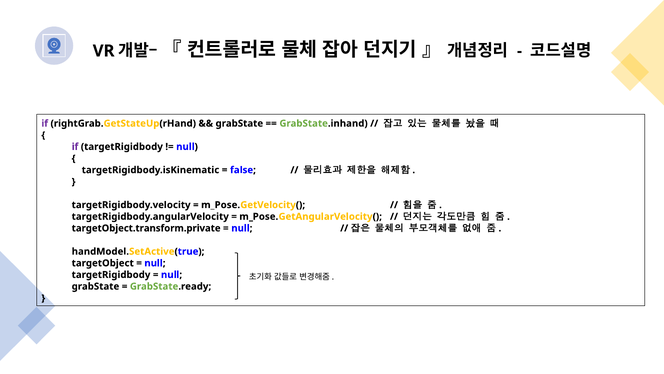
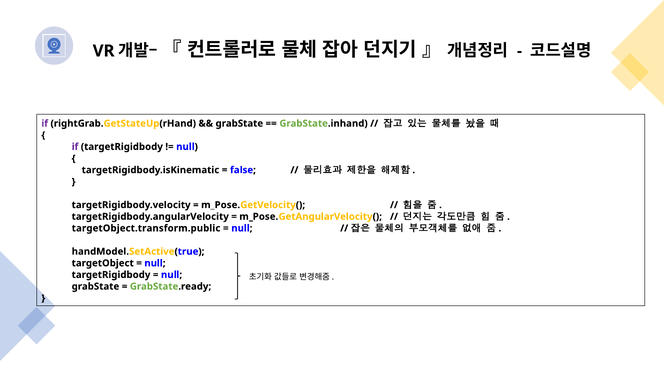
targetObject.transform.private: targetObject.transform.private -> targetObject.transform.public
